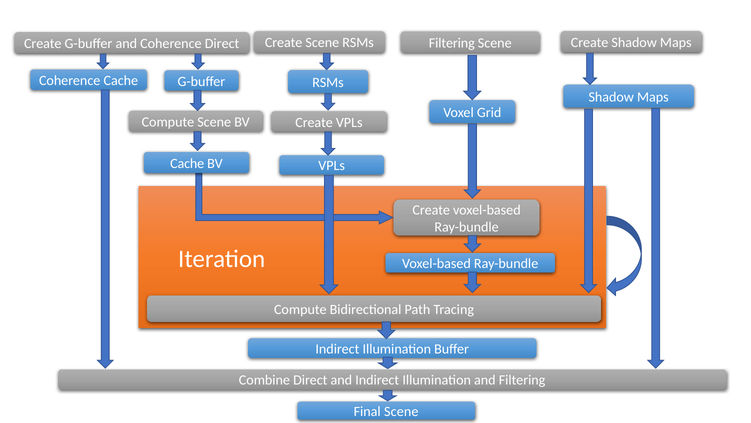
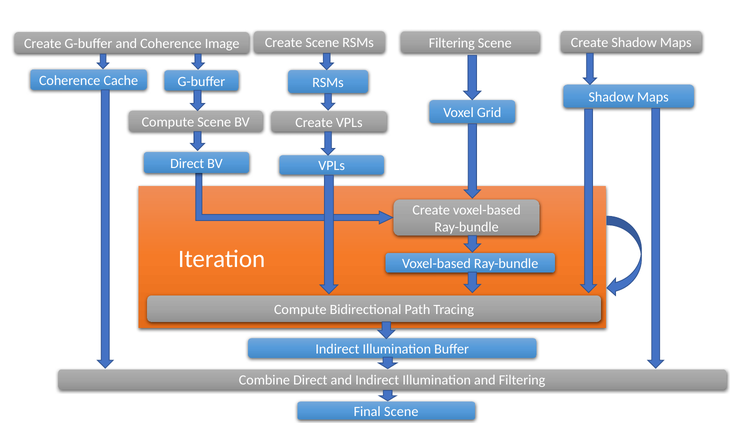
Coherence Direct: Direct -> Image
Cache at (187, 163): Cache -> Direct
